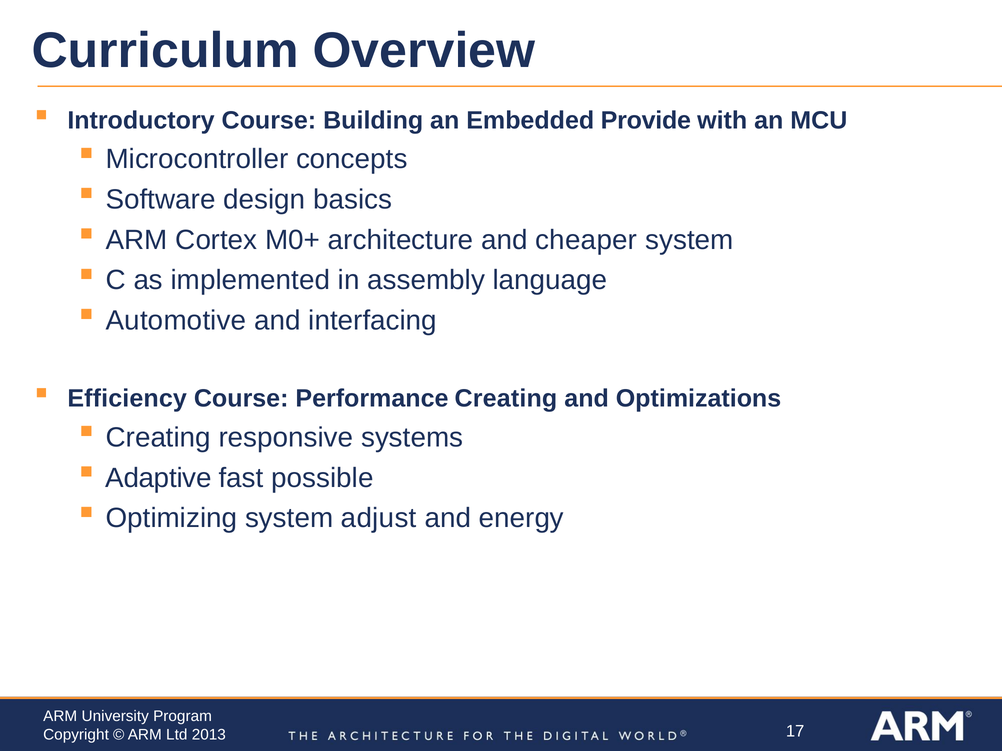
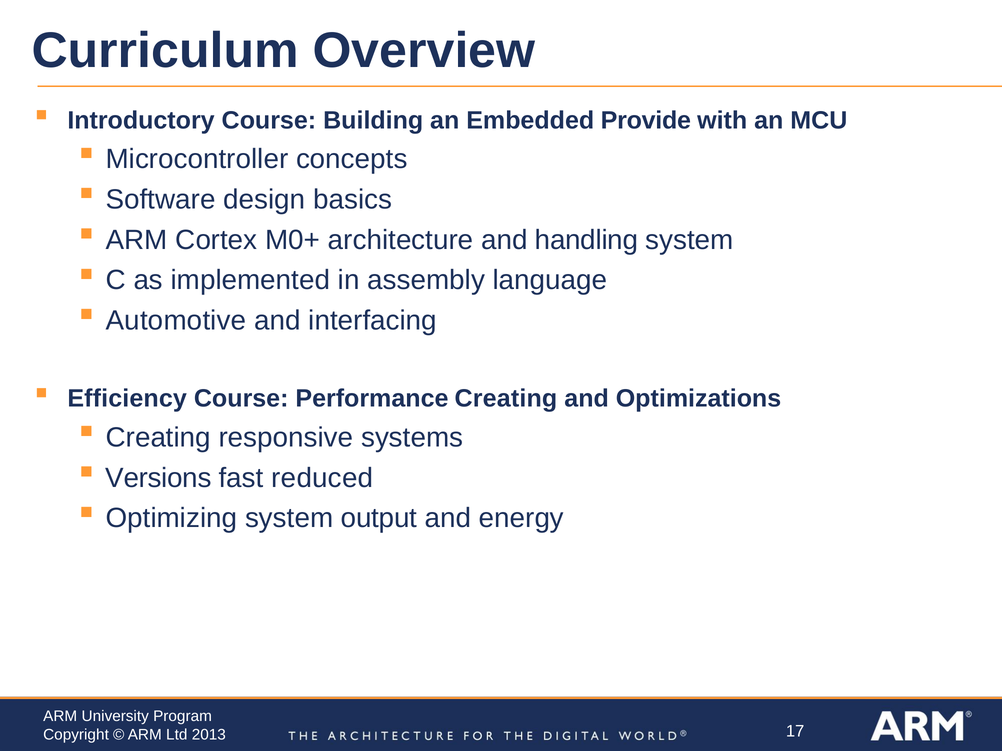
cheaper: cheaper -> handling
Adaptive: Adaptive -> Versions
possible: possible -> reduced
adjust: adjust -> output
